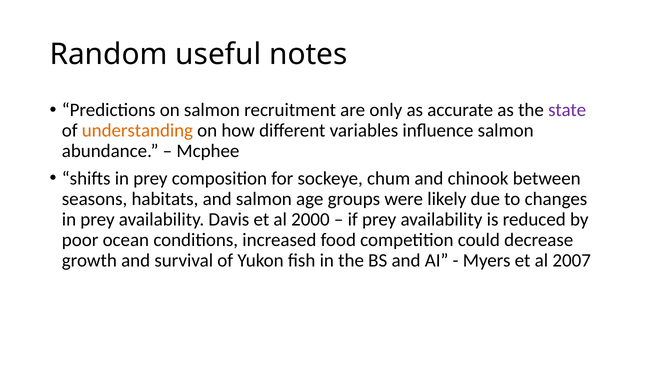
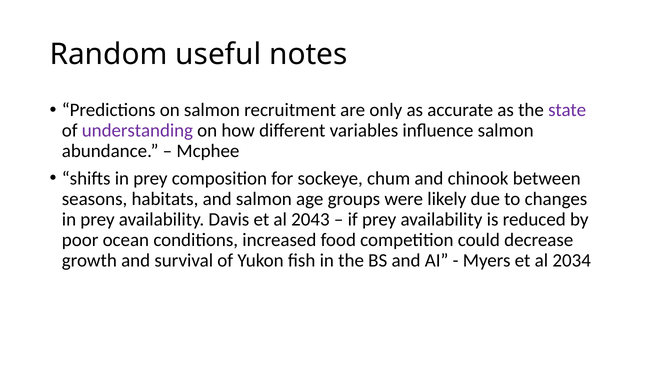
understanding colour: orange -> purple
2000: 2000 -> 2043
2007: 2007 -> 2034
